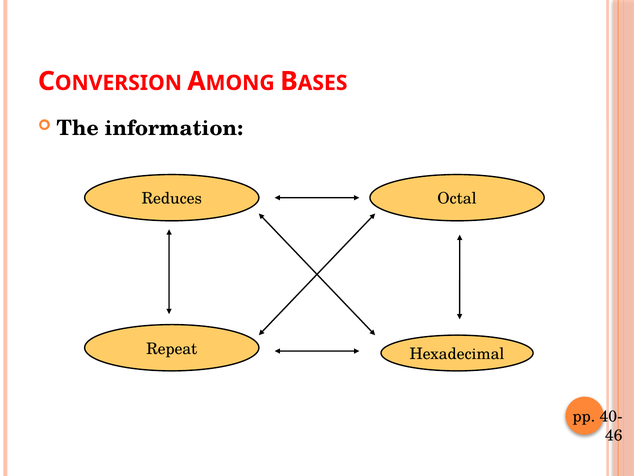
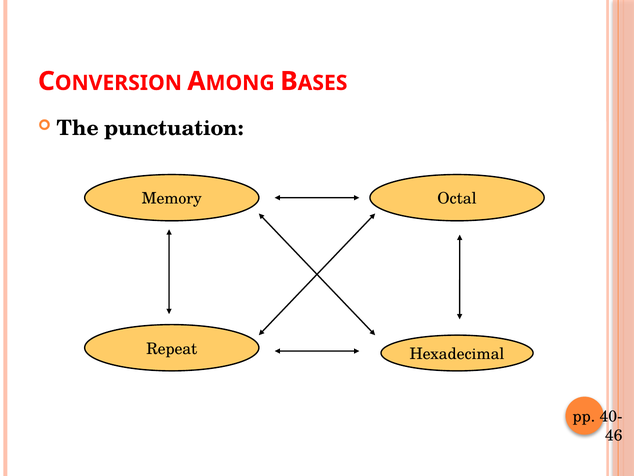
information: information -> punctuation
Reduces: Reduces -> Memory
